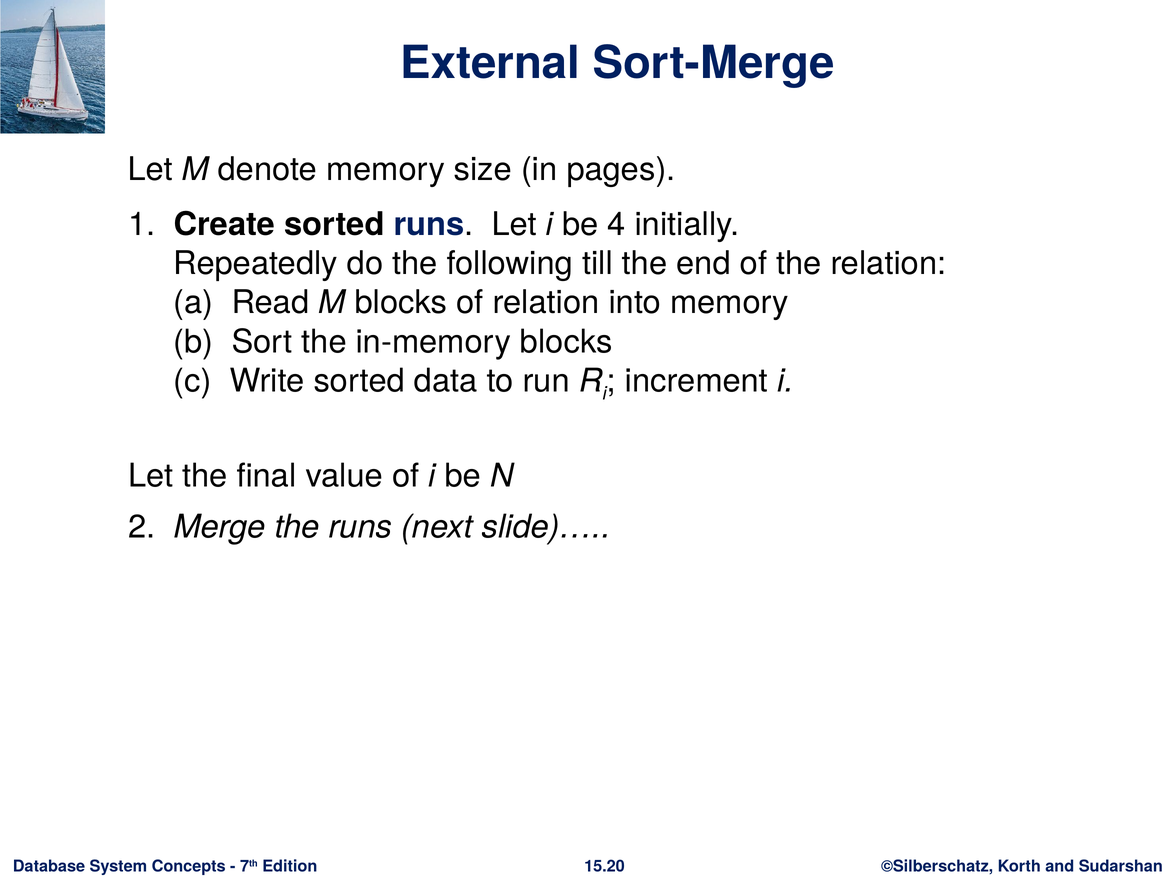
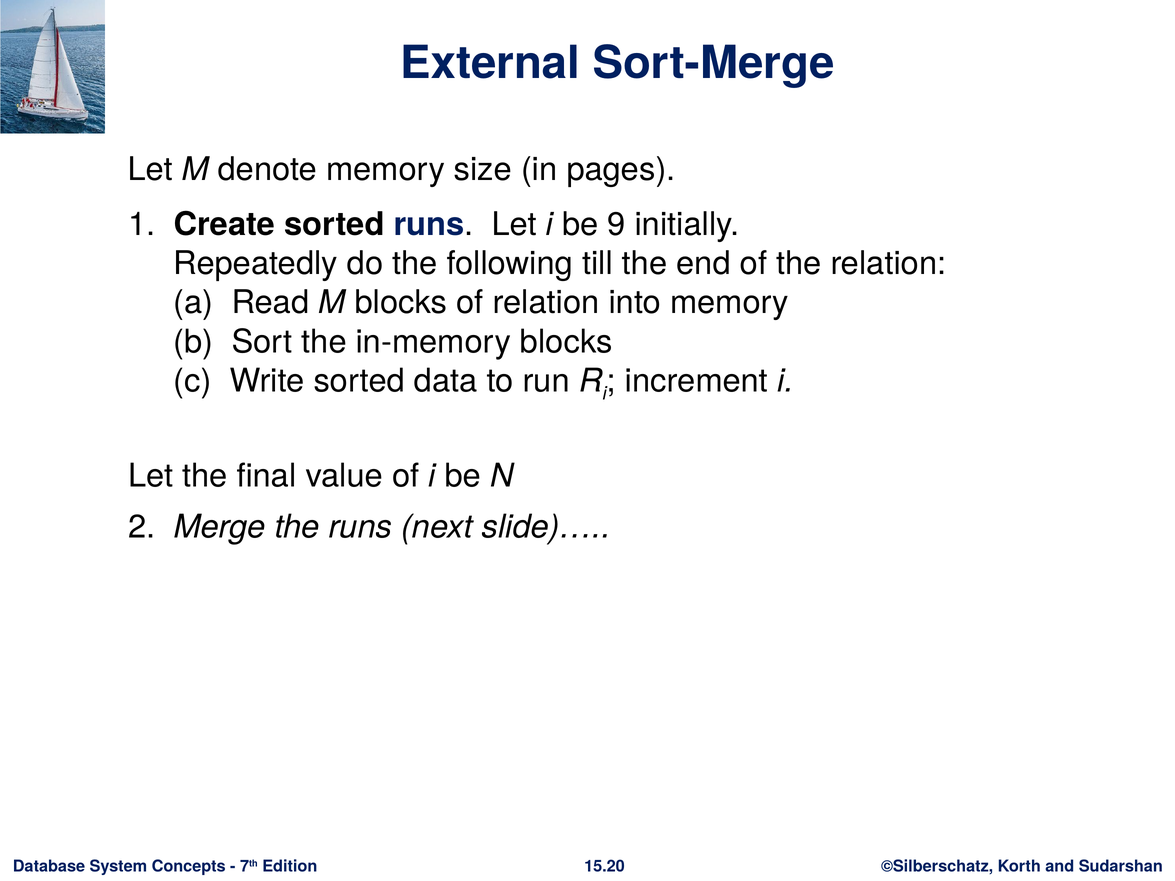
4: 4 -> 9
